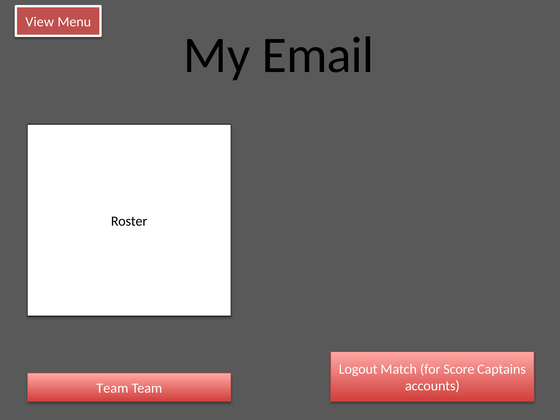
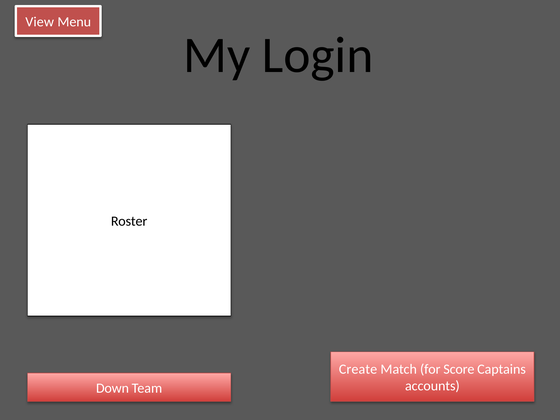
Email: Email -> Login
Logout: Logout -> Create
Team at (112, 388): Team -> Down
